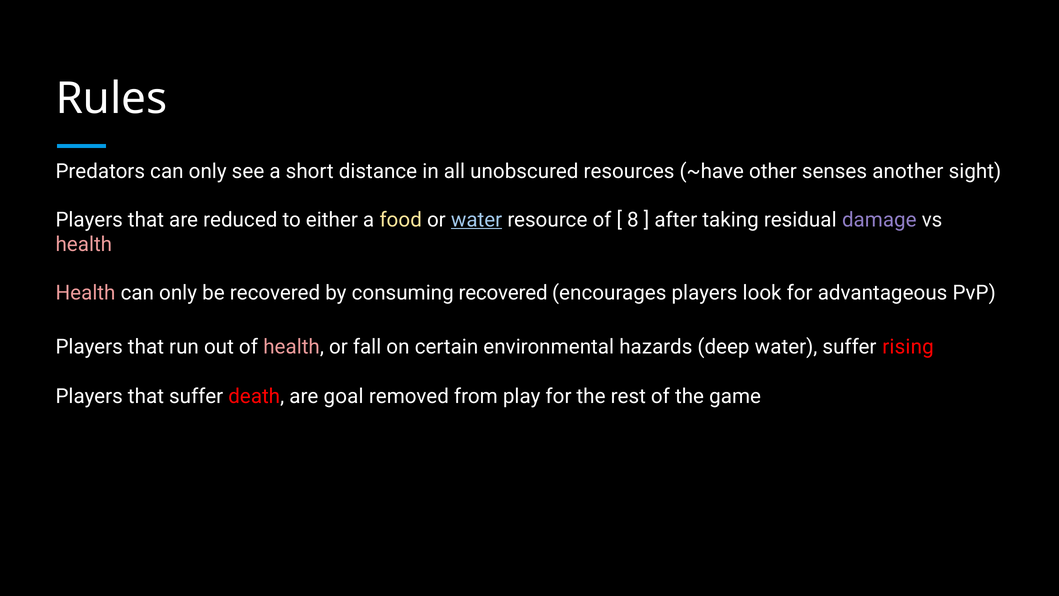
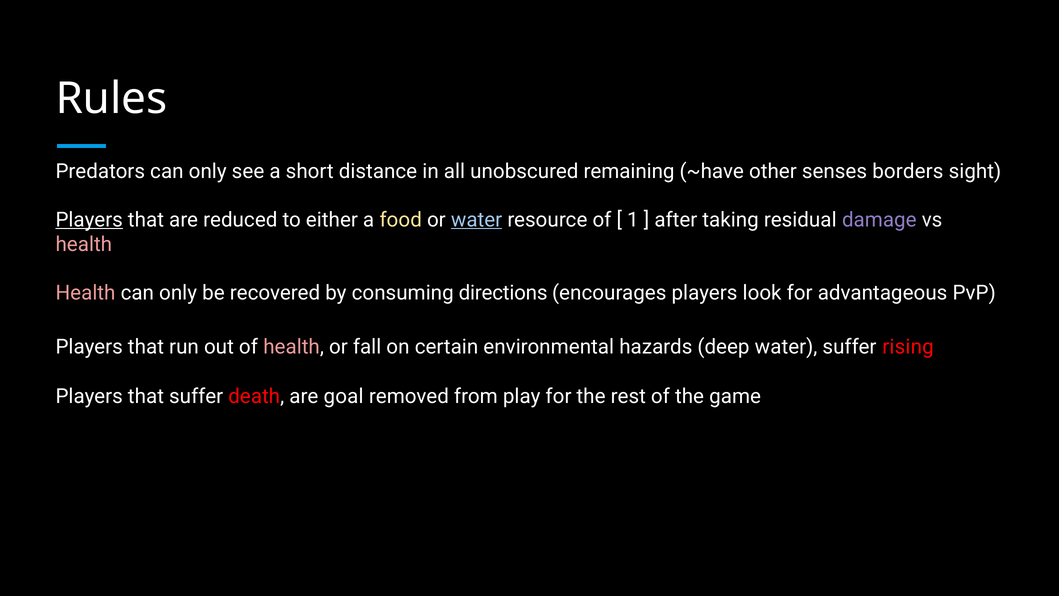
resources: resources -> remaining
another: another -> borders
Players at (89, 220) underline: none -> present
8: 8 -> 1
consuming recovered: recovered -> directions
